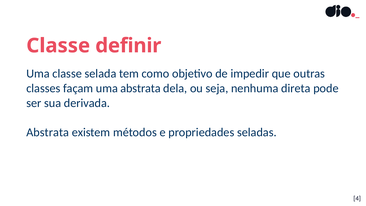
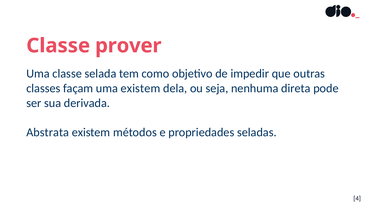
definir: definir -> prover
uma abstrata: abstrata -> existem
